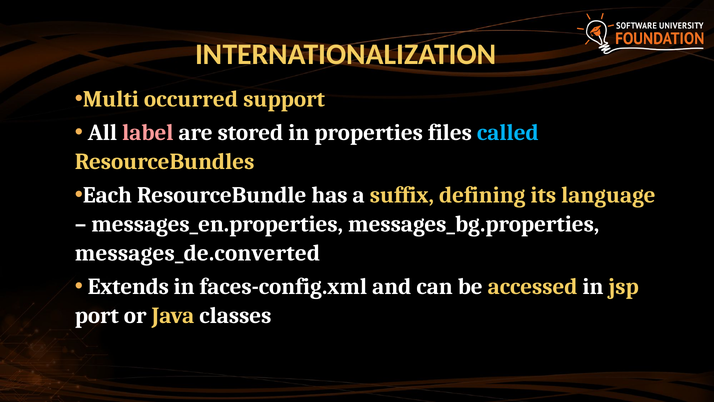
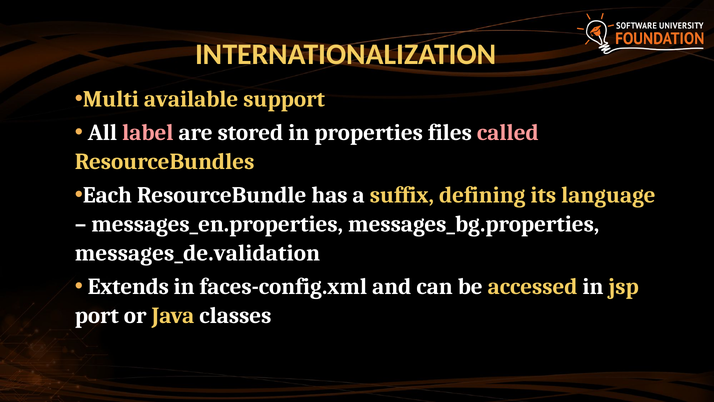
occurred: occurred -> available
called colour: light blue -> pink
messages_de.converted: messages_de.converted -> messages_de.validation
